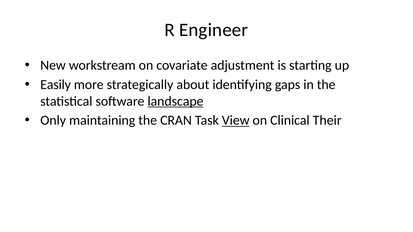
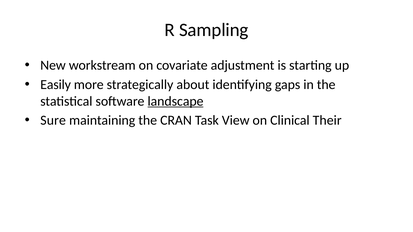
Engineer: Engineer -> Sampling
Only: Only -> Sure
View underline: present -> none
